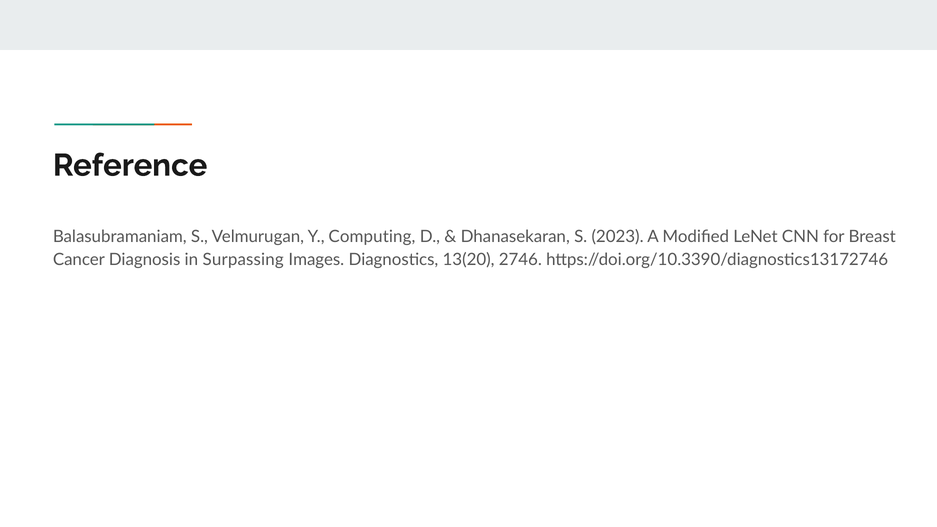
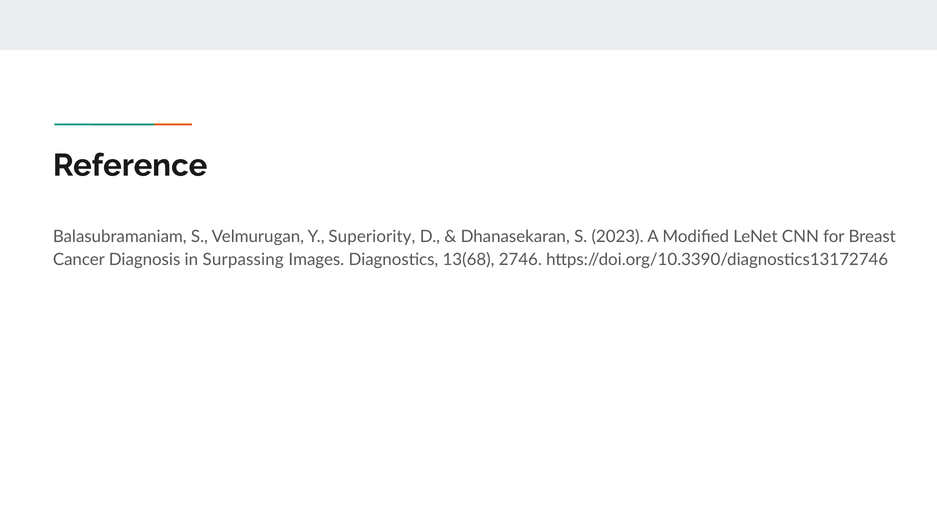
Computing: Computing -> Superiority
13(20: 13(20 -> 13(68
